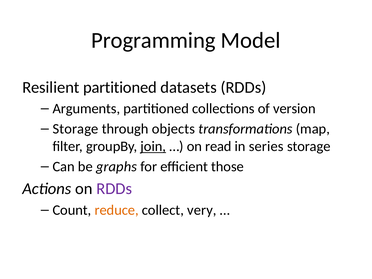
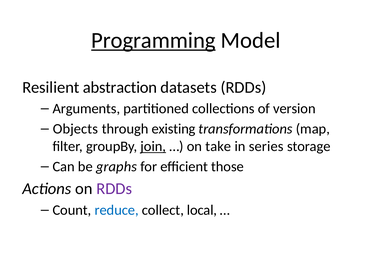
Programming underline: none -> present
Resilient partitioned: partitioned -> abstraction
Storage at (75, 129): Storage -> Objects
objects: objects -> existing
read: read -> take
reduce colour: orange -> blue
very: very -> local
